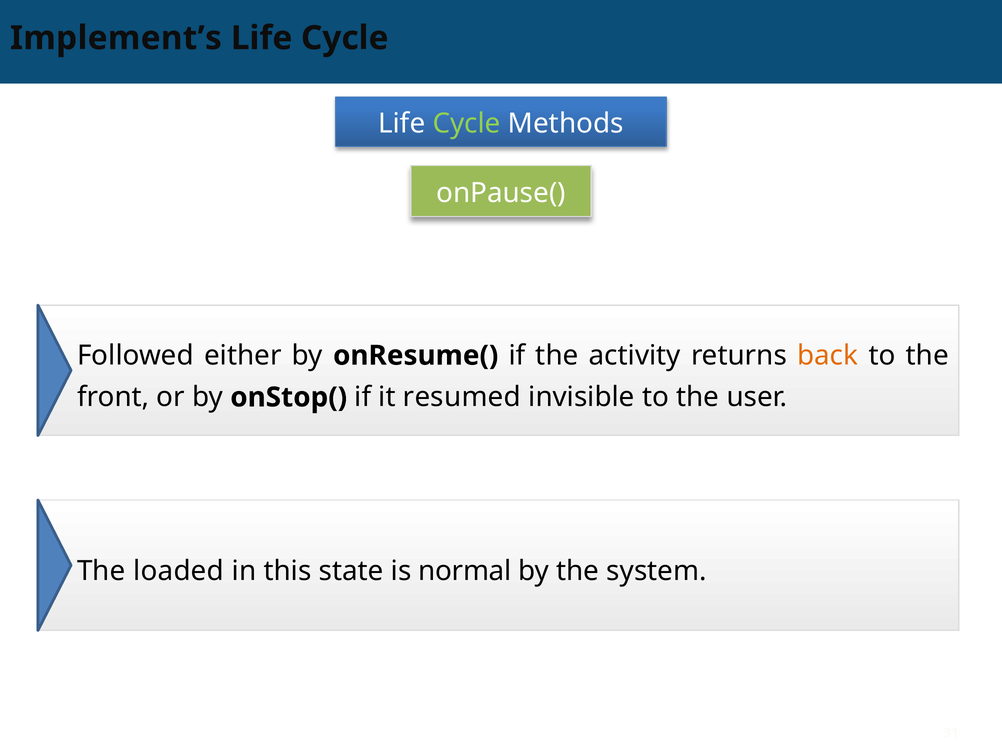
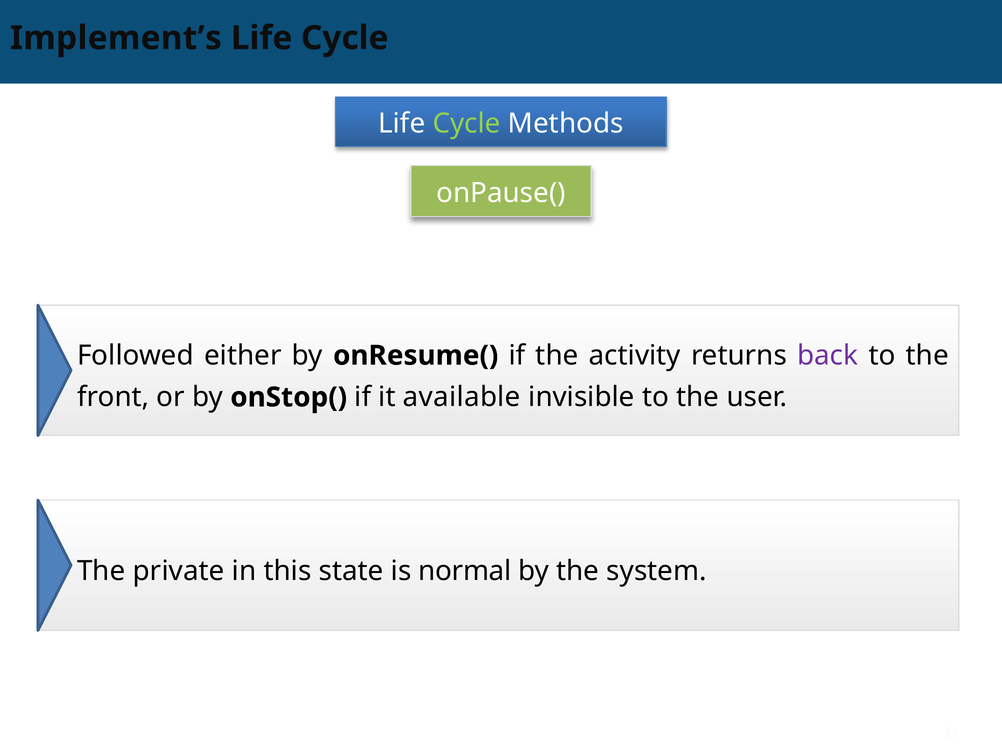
back colour: orange -> purple
resumed: resumed -> available
loaded: loaded -> private
